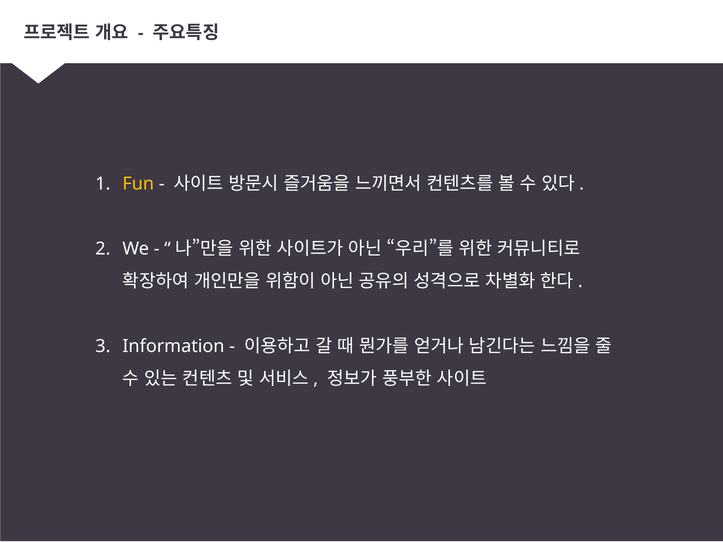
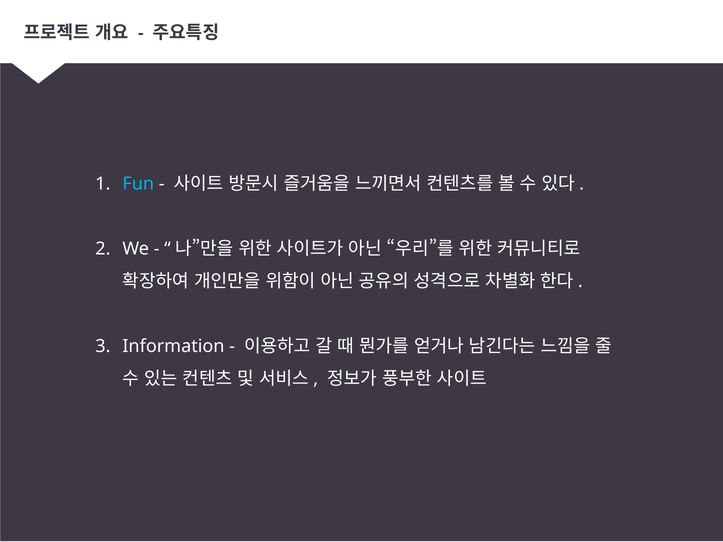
Fun colour: yellow -> light blue
